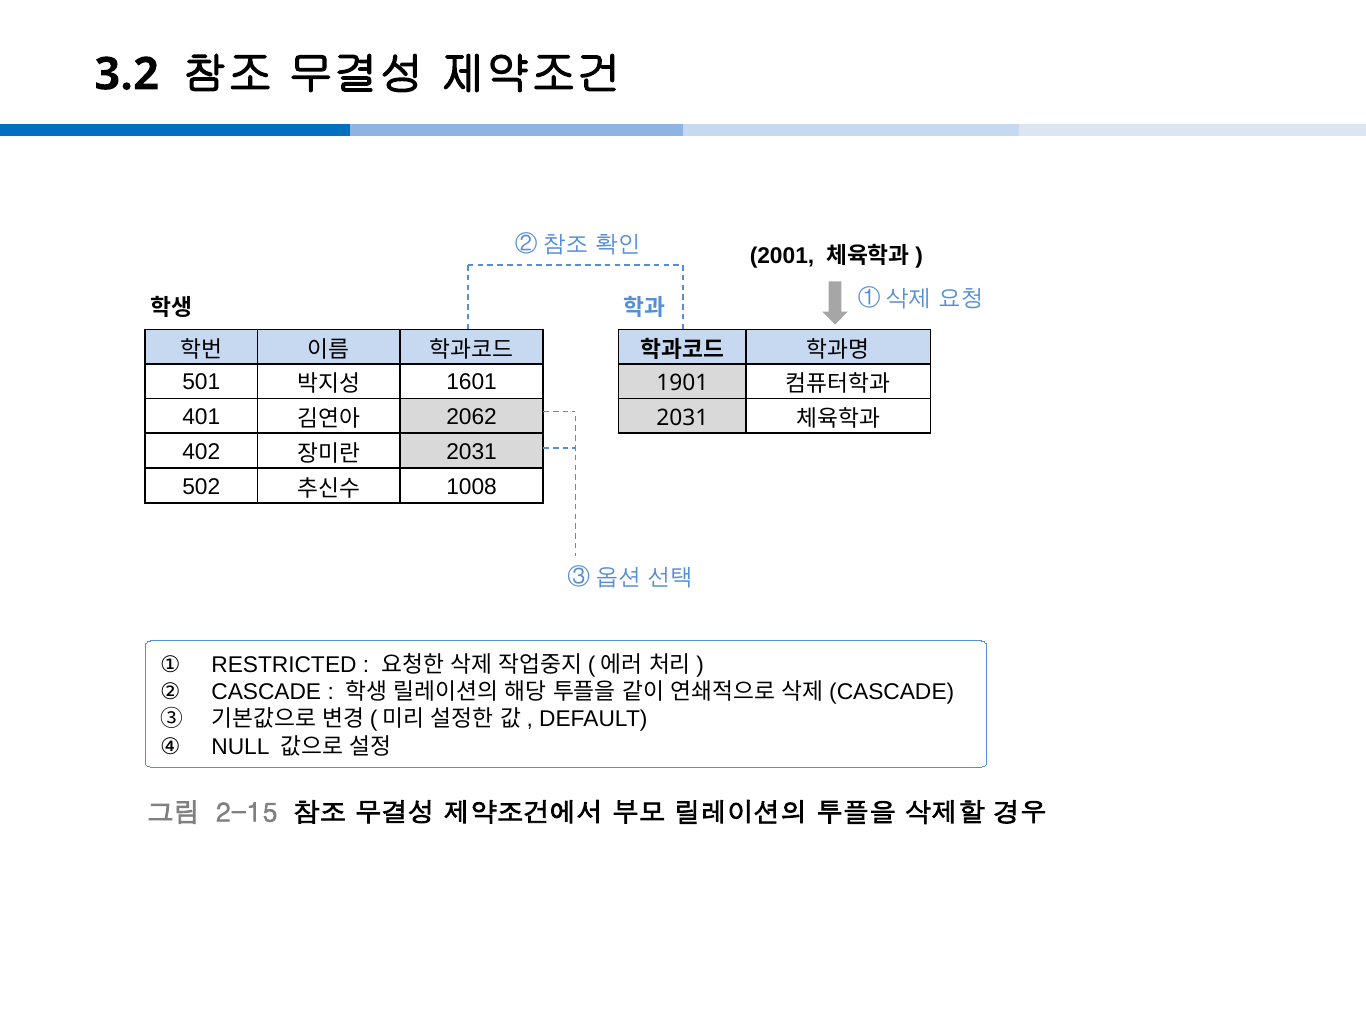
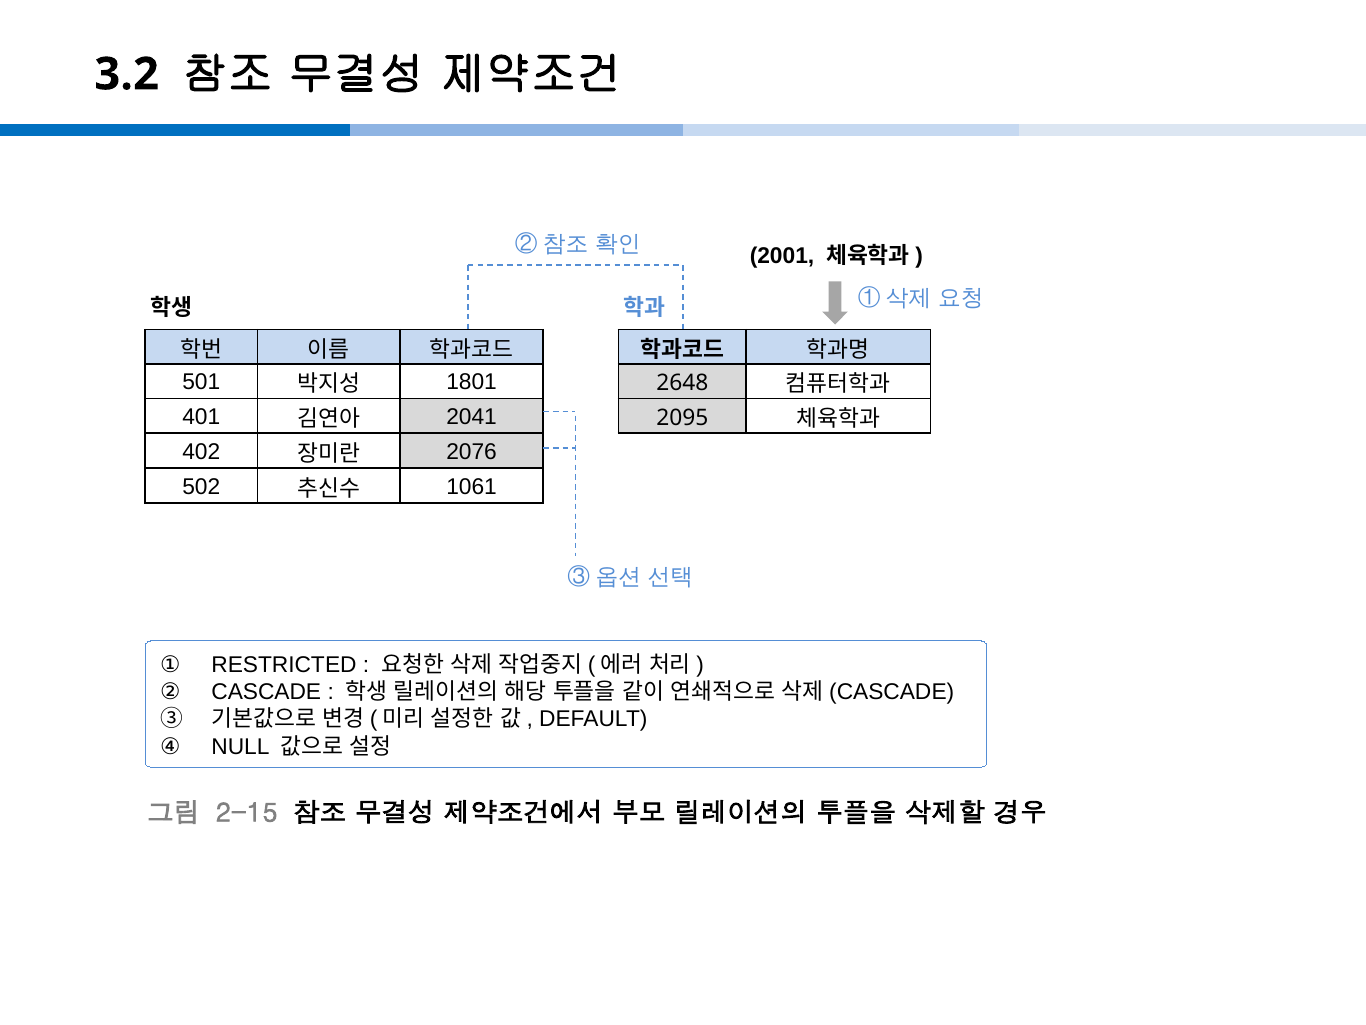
1601: 1601 -> 1801
1901: 1901 -> 2648
2062: 2062 -> 2041
2031 at (682, 418): 2031 -> 2095
2031 at (472, 452): 2031 -> 2076
1008: 1008 -> 1061
